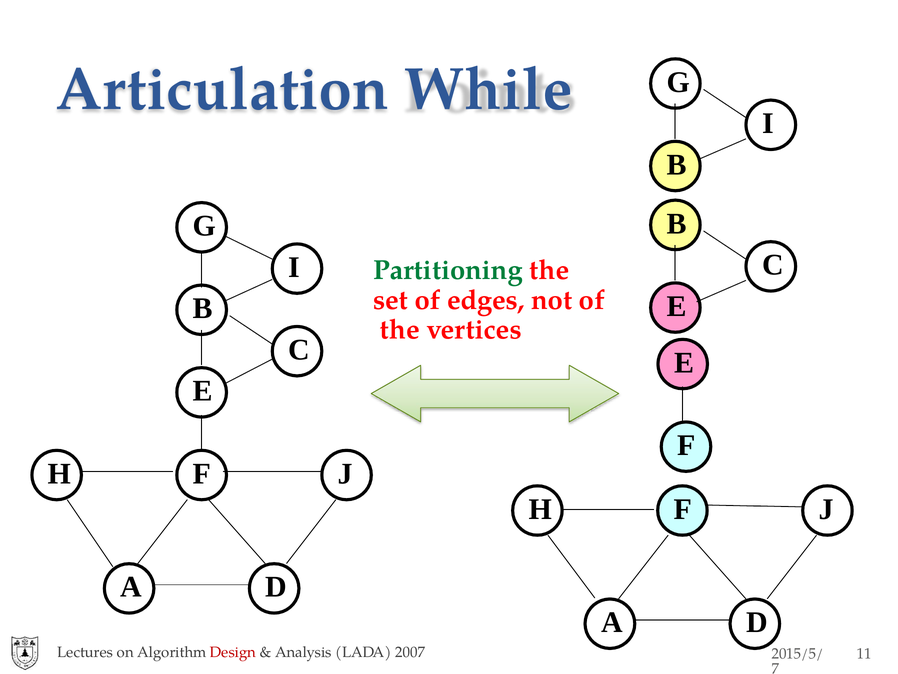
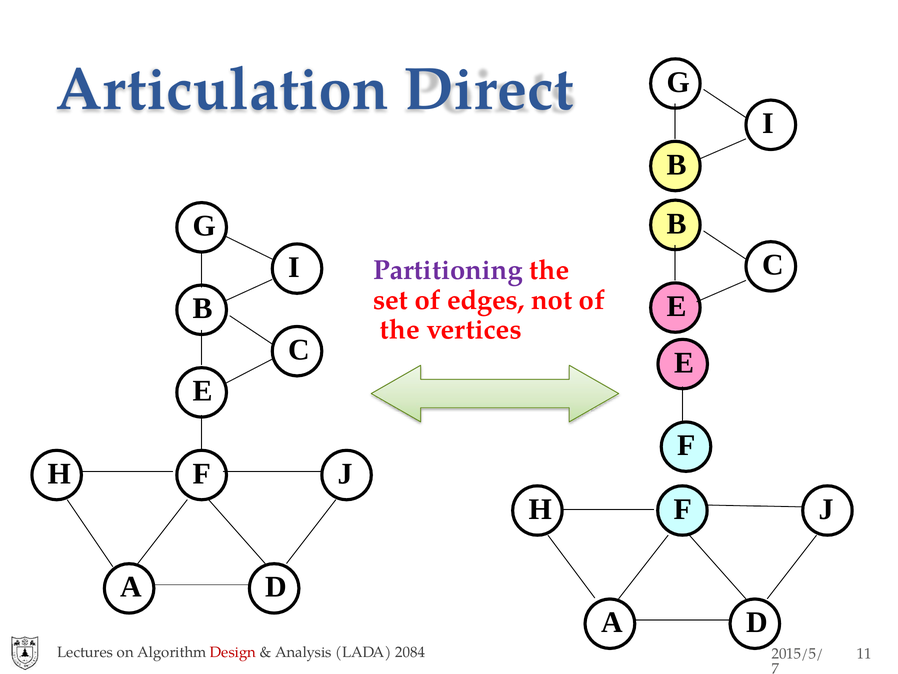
While: While -> Direct
Partitioning colour: green -> purple
2007: 2007 -> 2084
